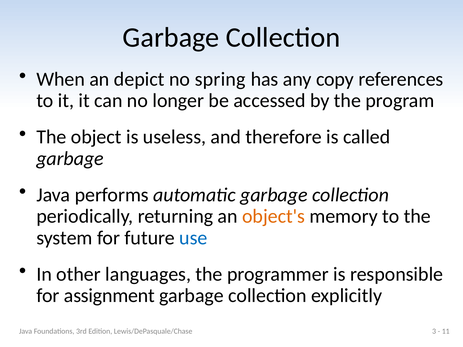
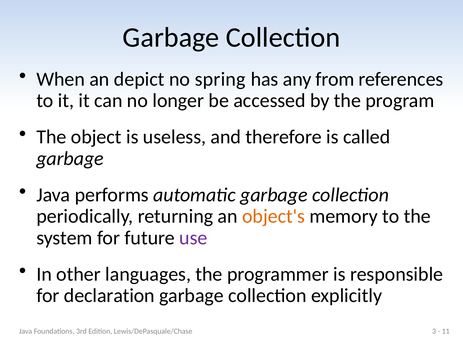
copy: copy -> from
use colour: blue -> purple
assignment: assignment -> declaration
